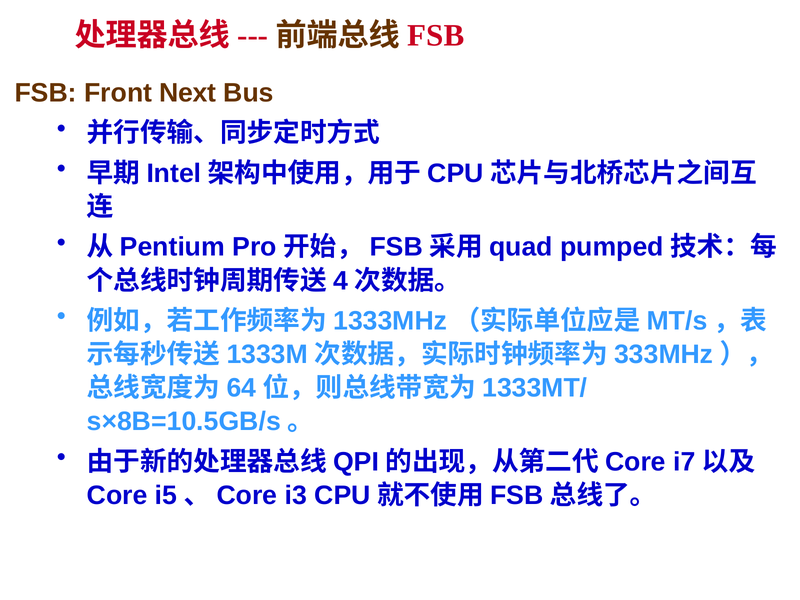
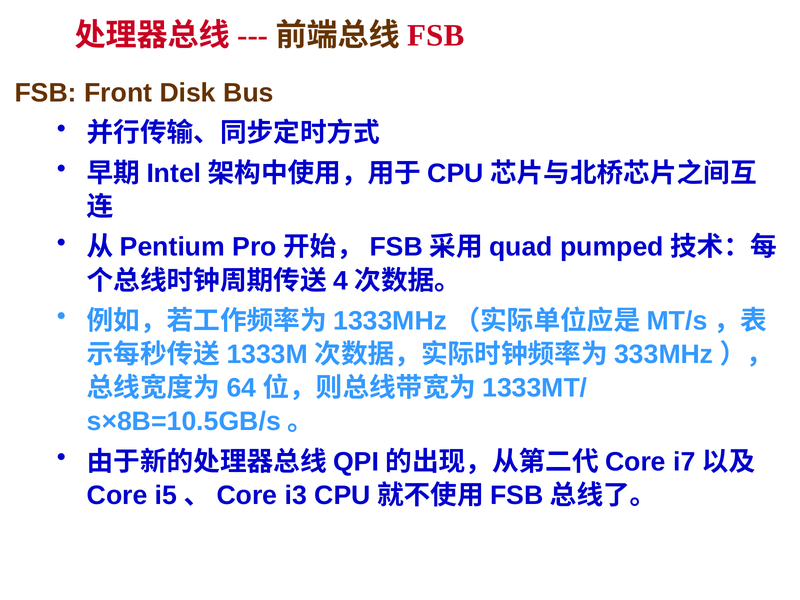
Next: Next -> Disk
